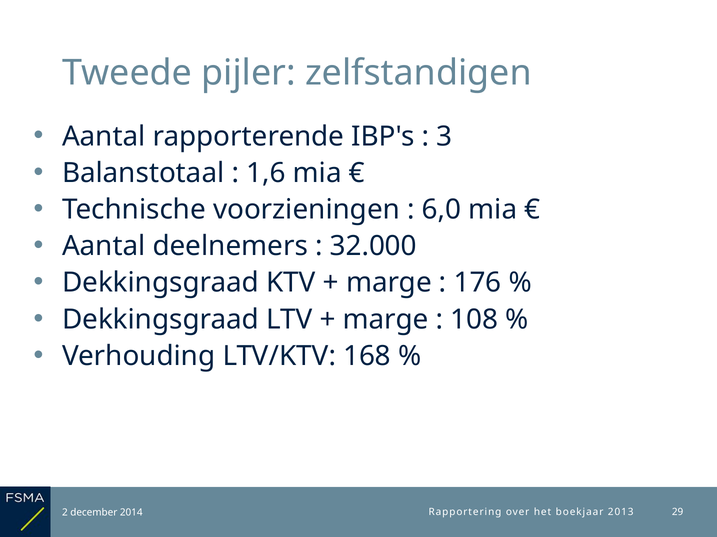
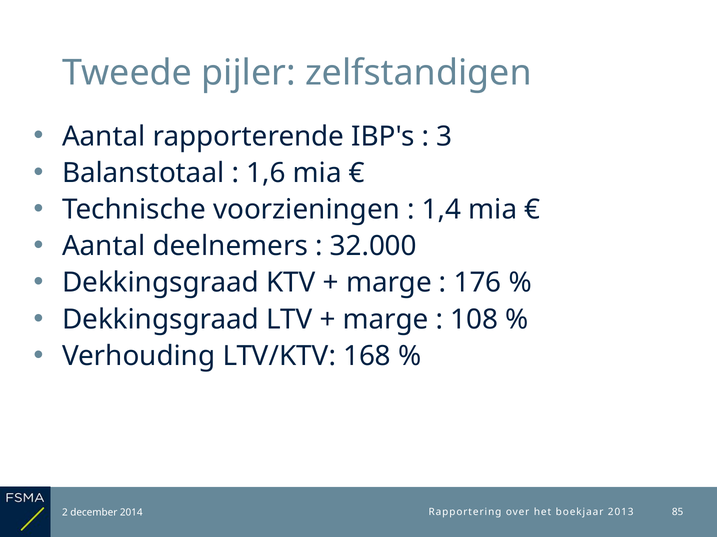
6,0: 6,0 -> 1,4
29: 29 -> 85
